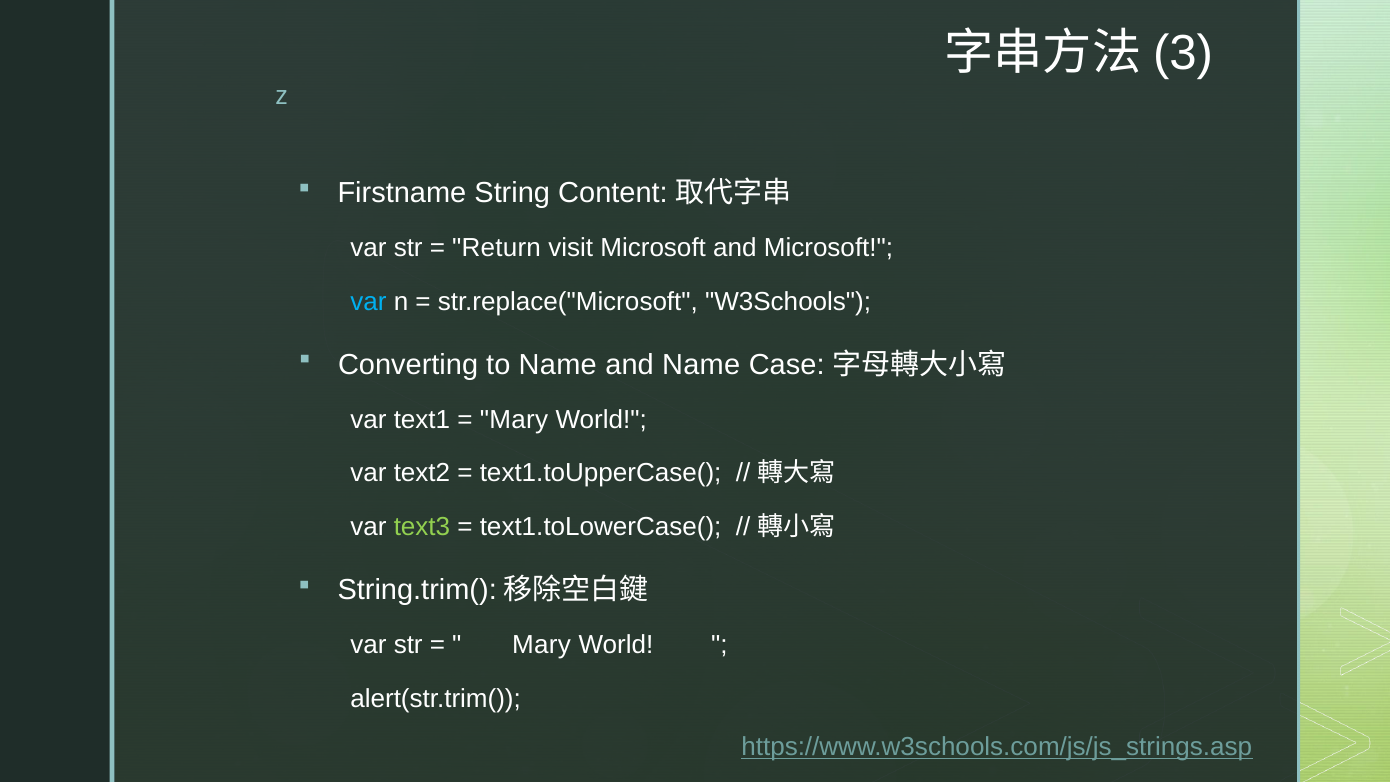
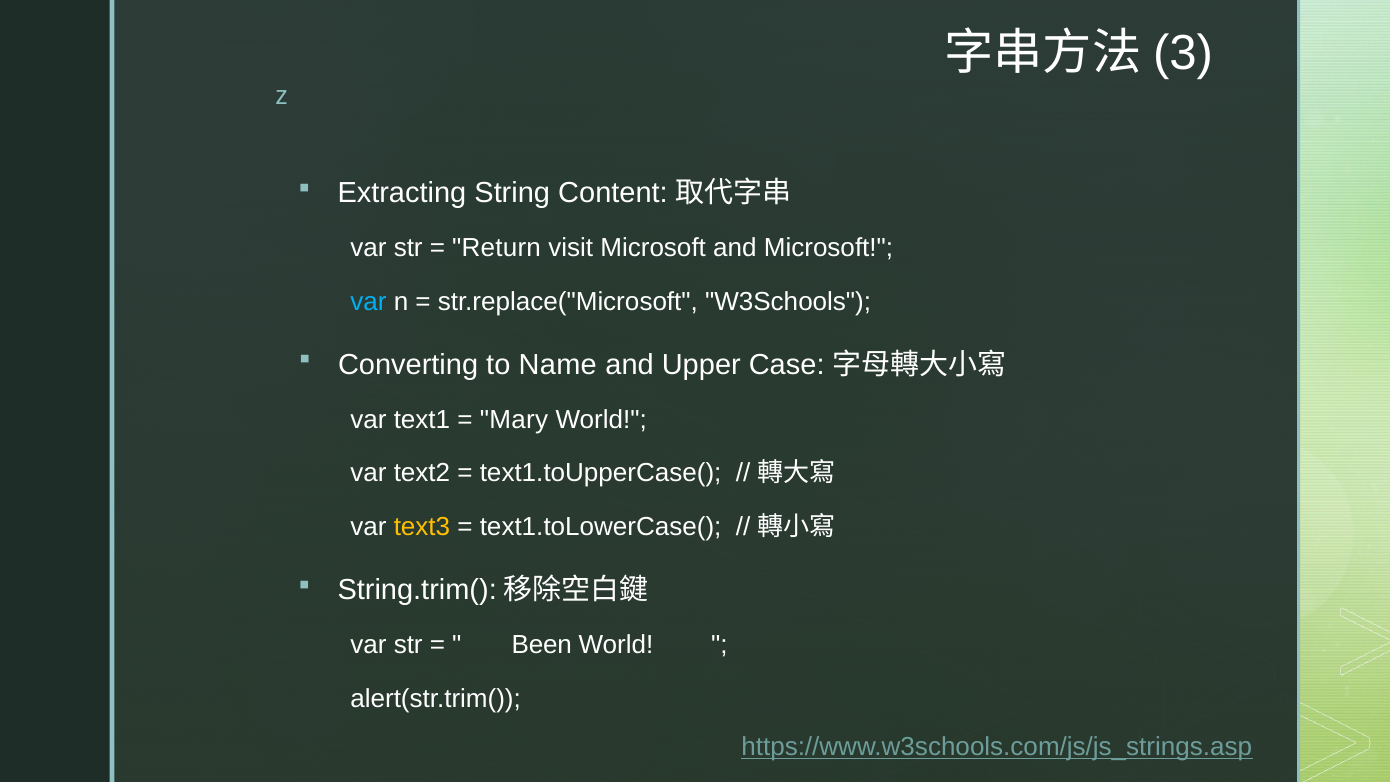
Firstname: Firstname -> Extracting
and Name: Name -> Upper
text3 colour: light green -> yellow
Mary at (542, 645): Mary -> Been
